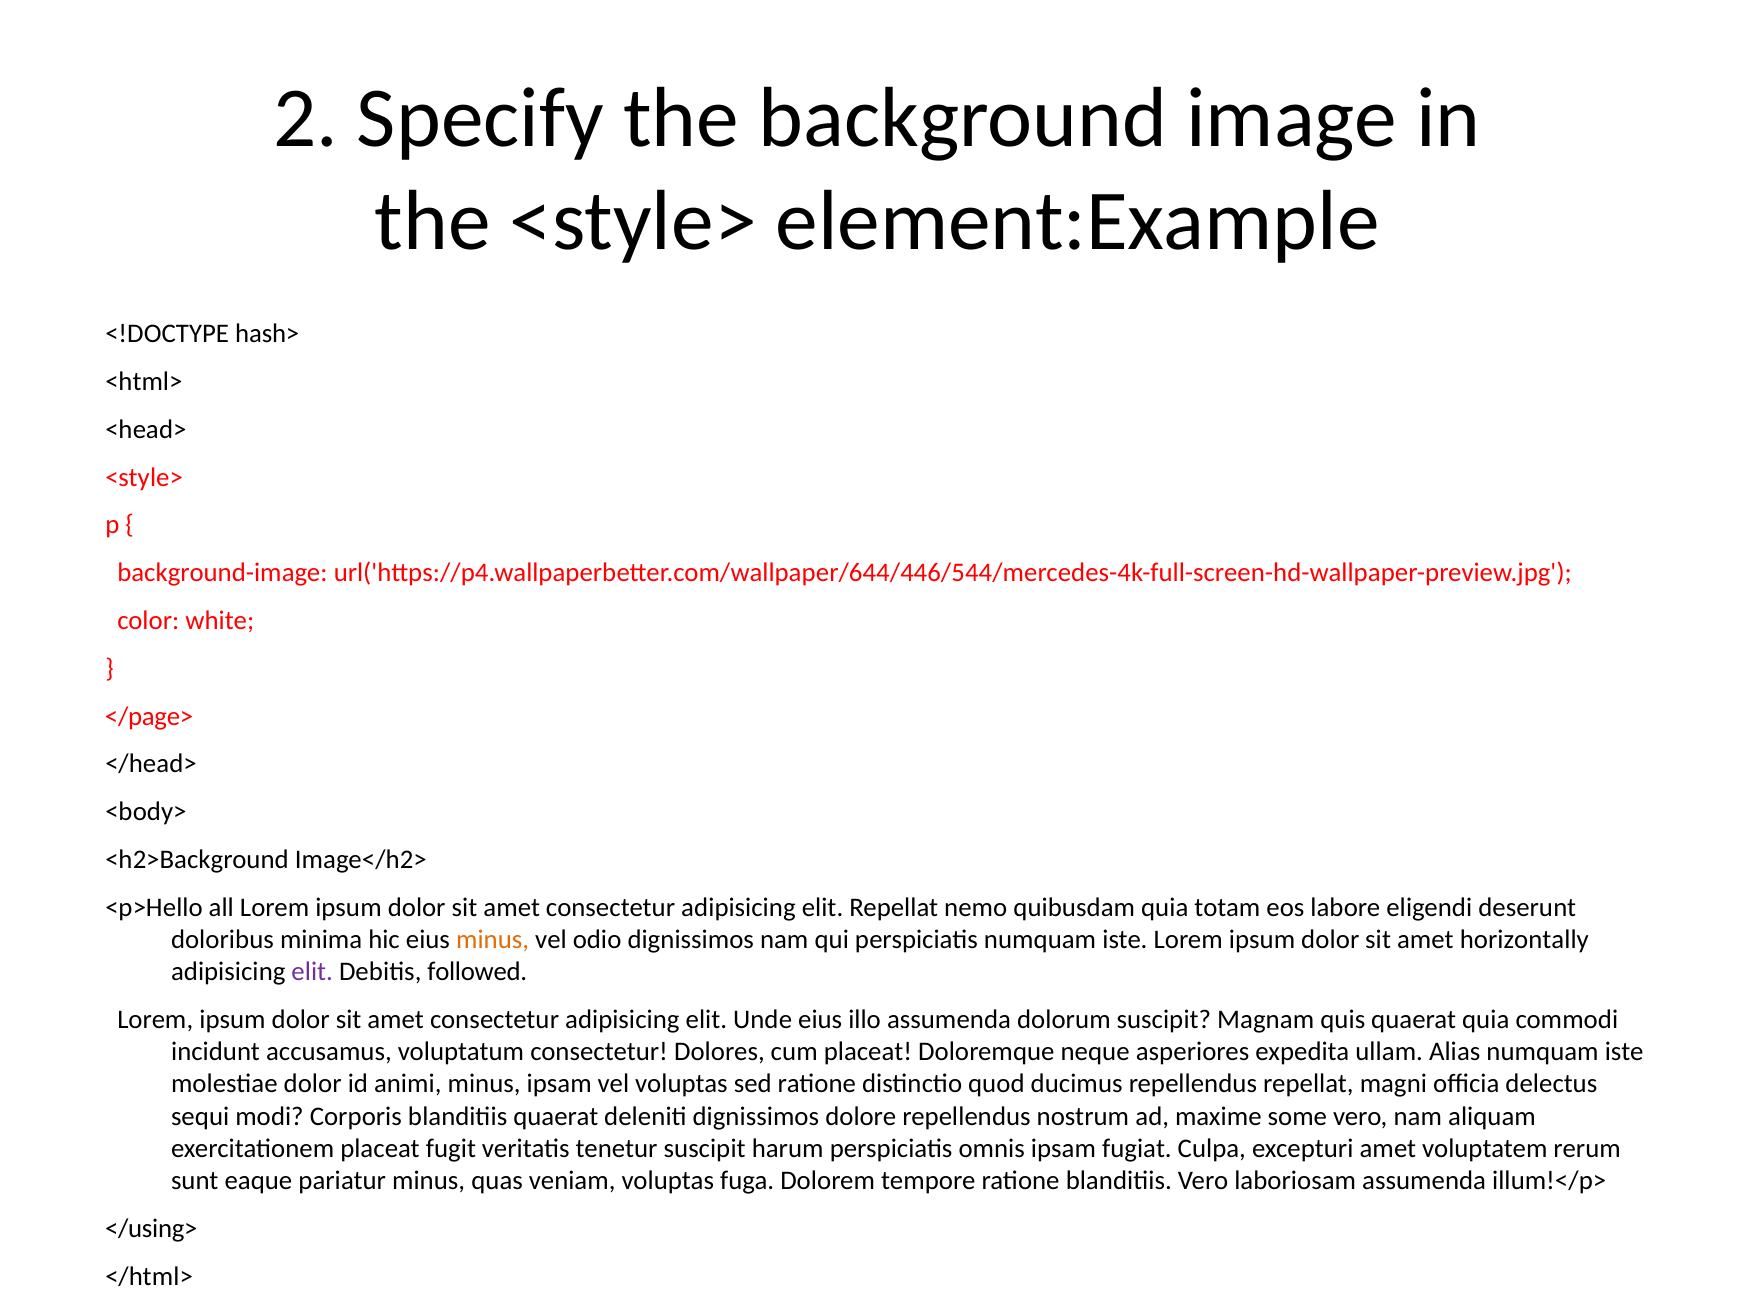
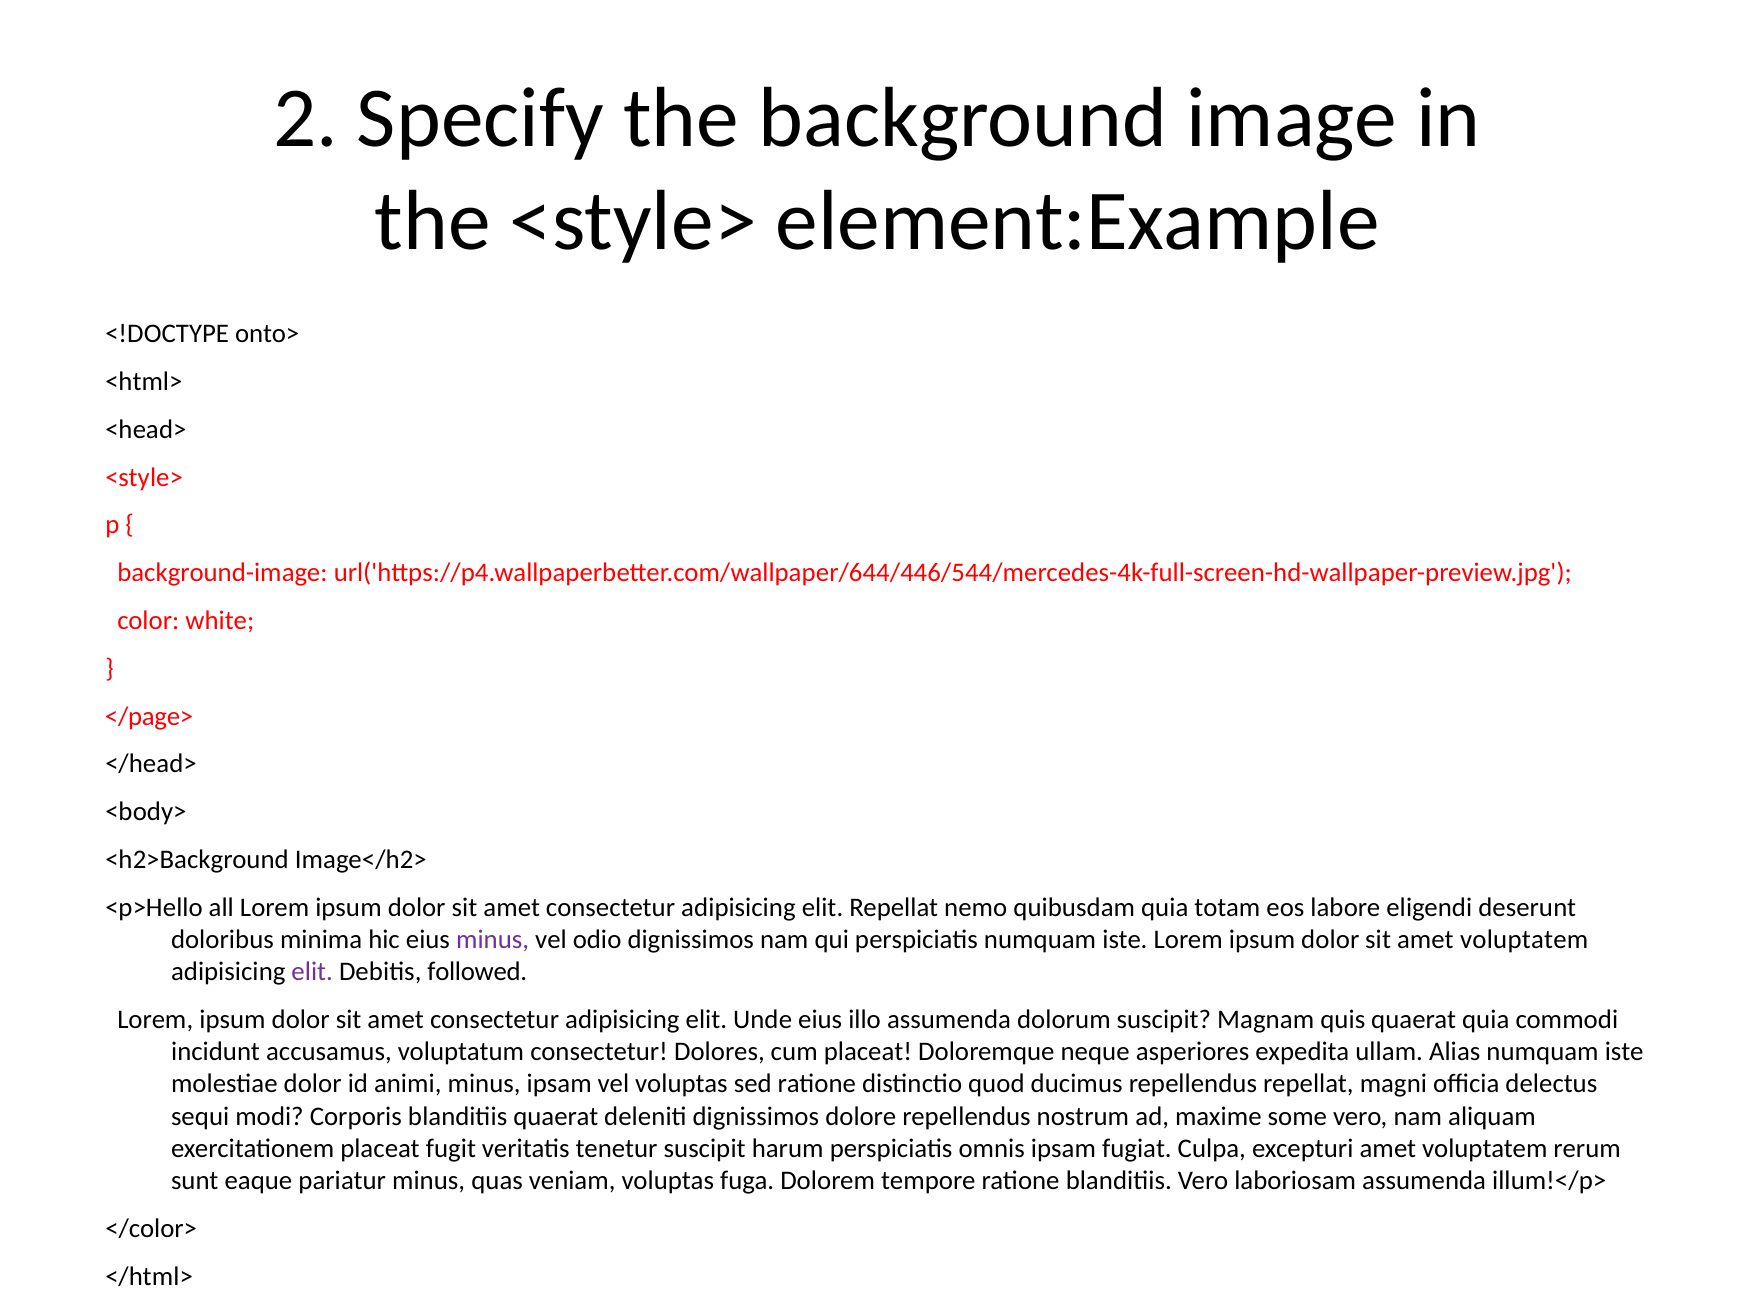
hash>: hash> -> onto>
minus at (493, 940) colour: orange -> purple
sit amet horizontally: horizontally -> voluptatem
</using>: </using> -> </color>
